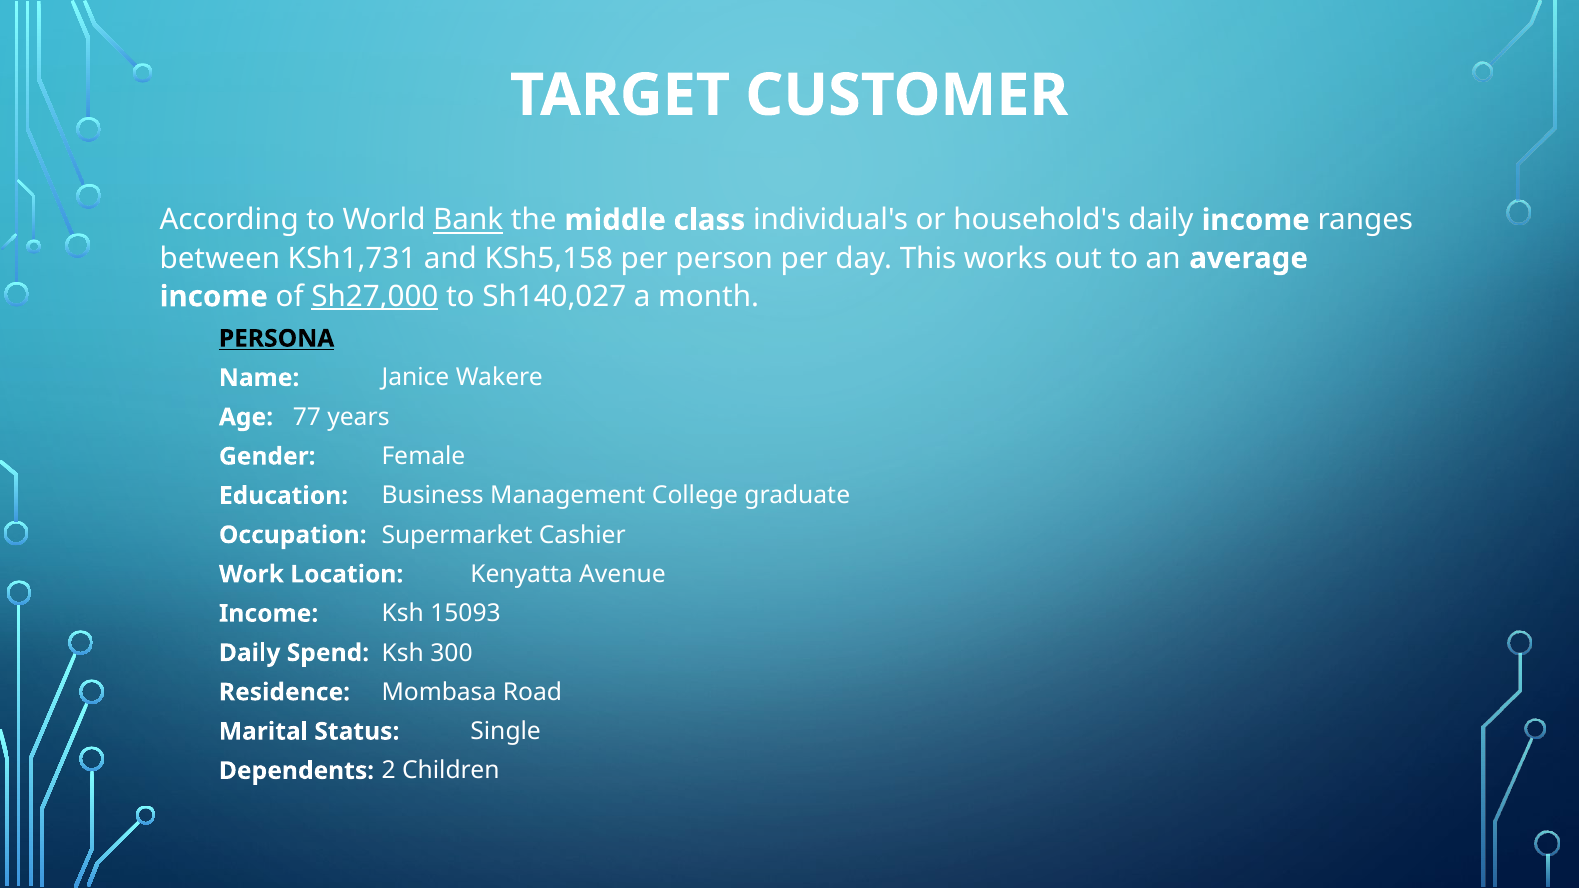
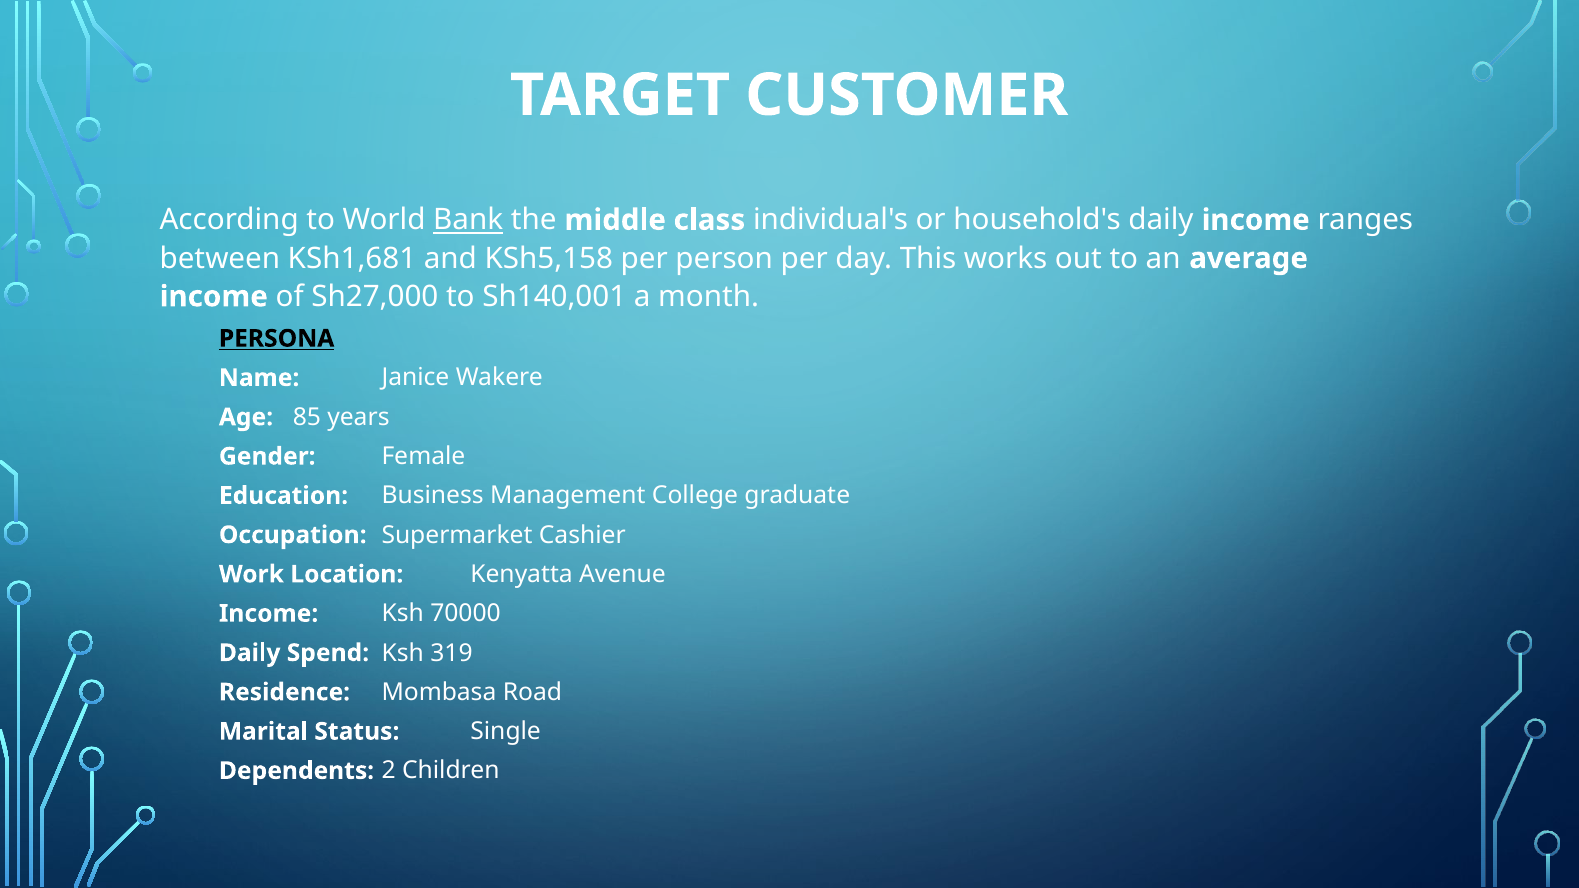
KSh1,731: KSh1,731 -> KSh1,681
Sh27,000 underline: present -> none
Sh140,027: Sh140,027 -> Sh140,001
77: 77 -> 85
15093: 15093 -> 70000
300: 300 -> 319
